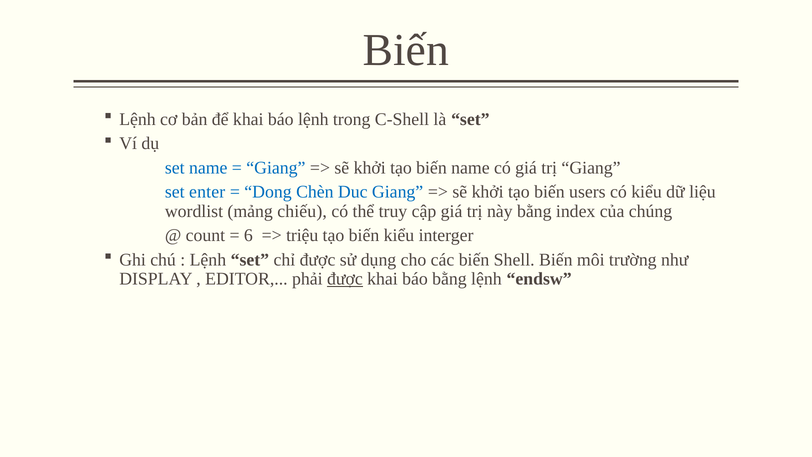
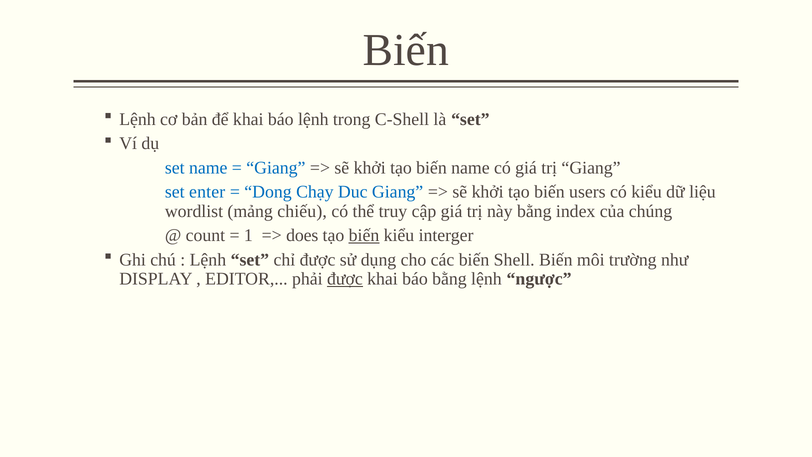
Chèn: Chèn -> Chạy
6: 6 -> 1
triệu: triệu -> does
biến at (364, 235) underline: none -> present
endsw: endsw -> ngược
